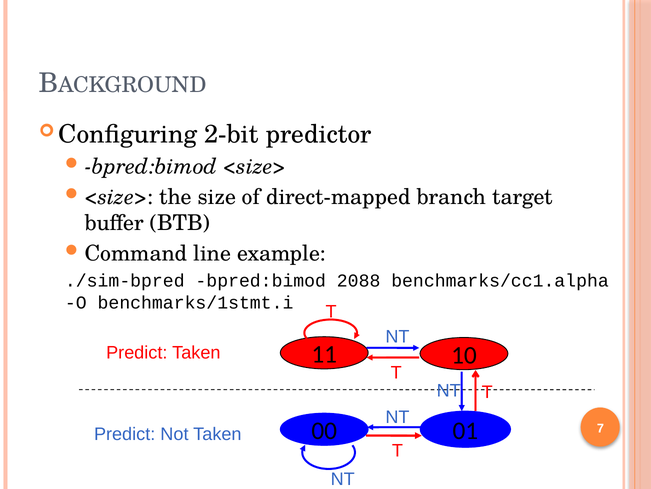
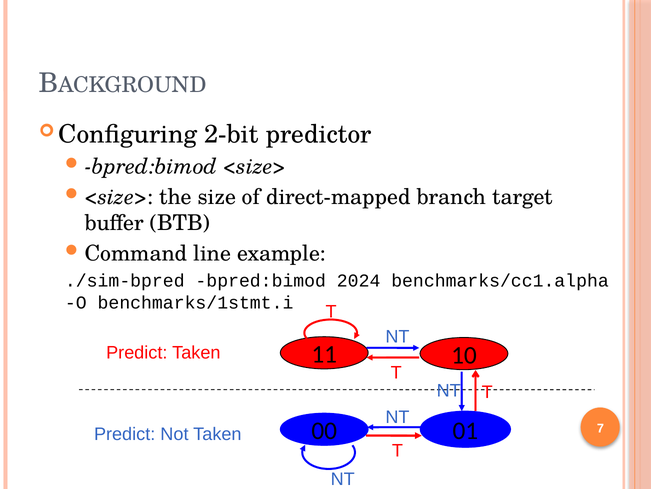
2088: 2088 -> 2024
